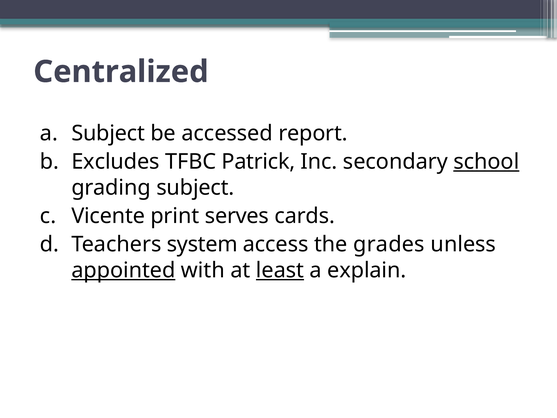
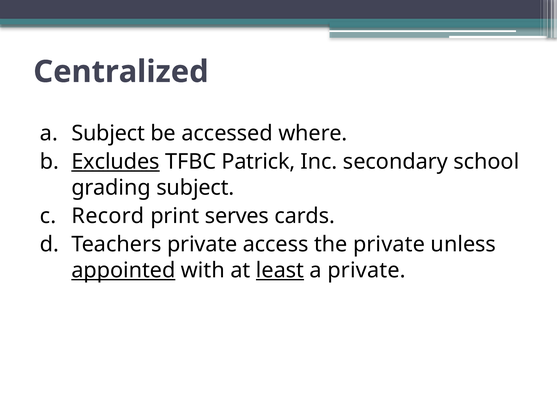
report: report -> where
Excludes underline: none -> present
school underline: present -> none
Vicente: Vicente -> Record
Teachers system: system -> private
the grades: grades -> private
a explain: explain -> private
